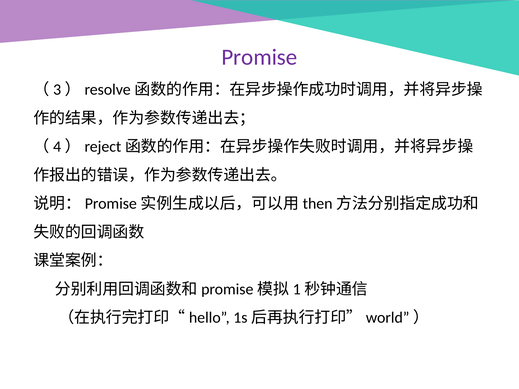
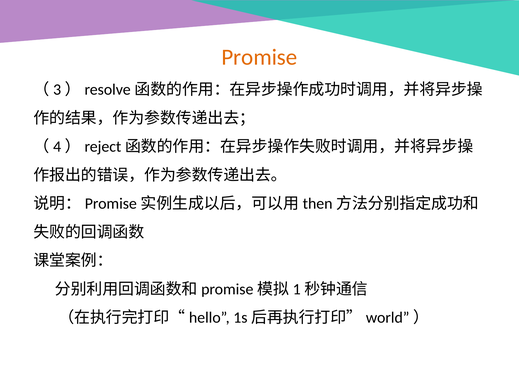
Promise colour: purple -> orange
